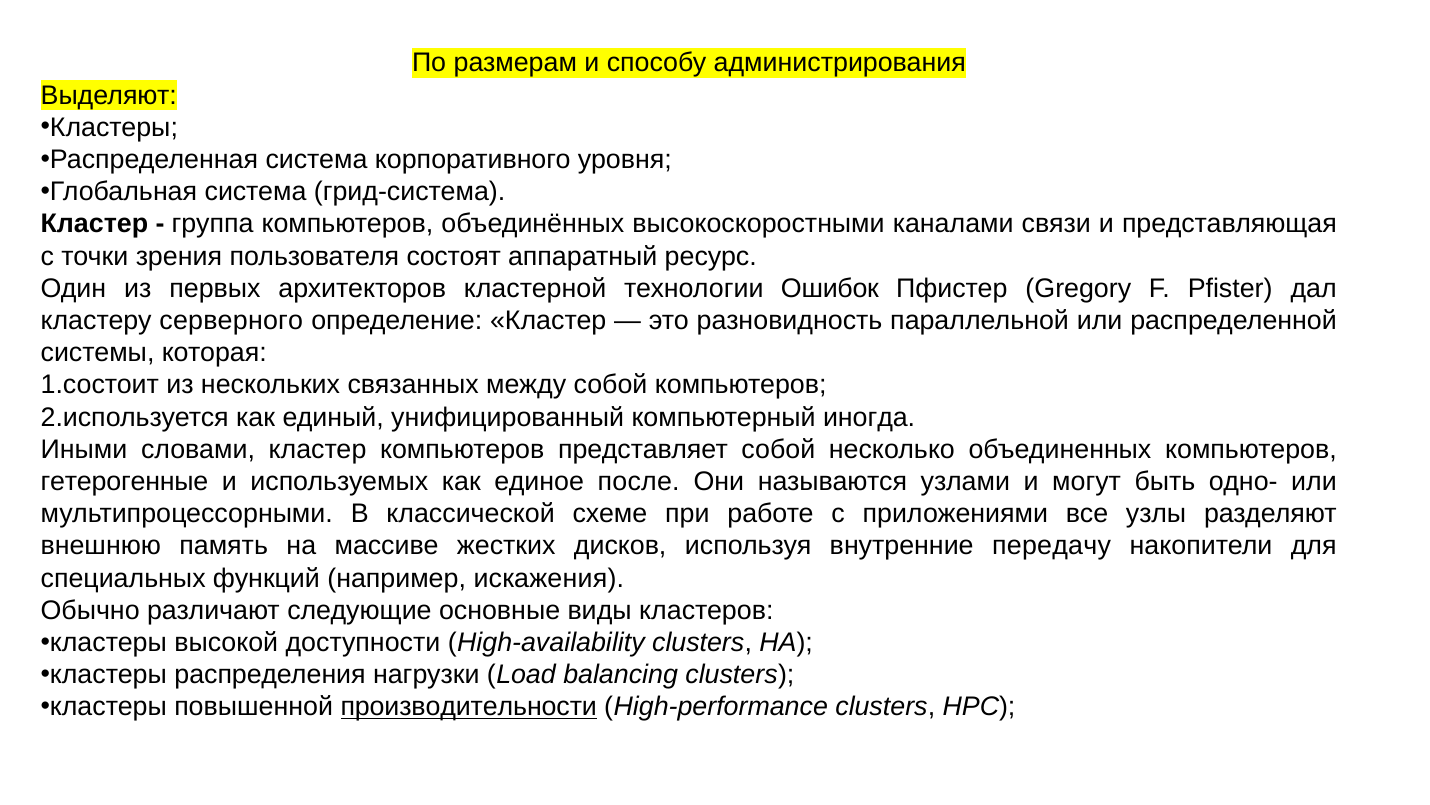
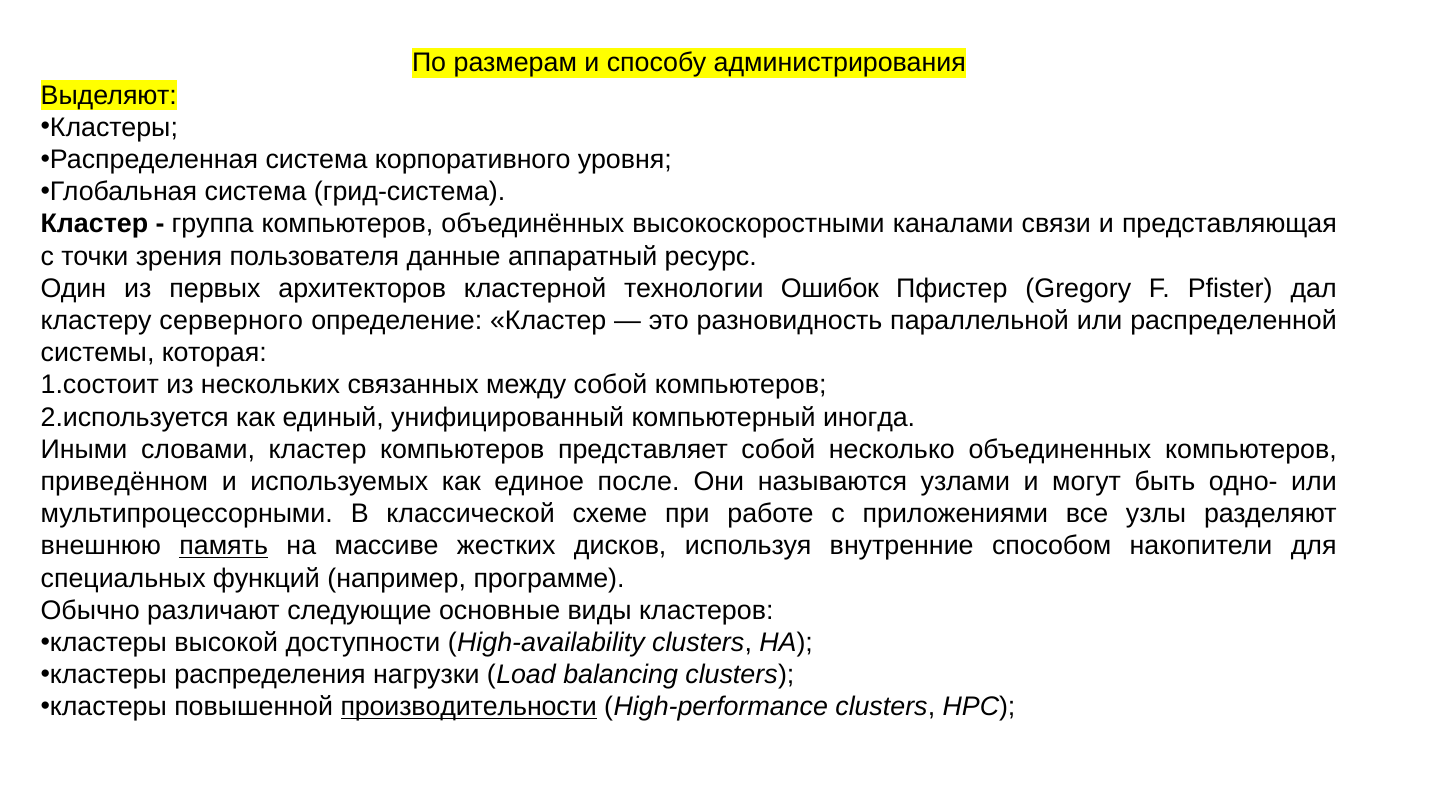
состоят: состоят -> данные
гетерогенные: гетерогенные -> приведённом
память underline: none -> present
передачу: передачу -> способом
искажения: искажения -> программе
